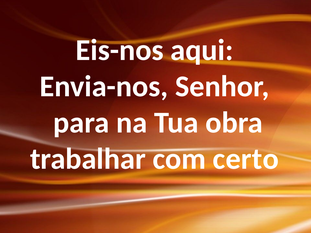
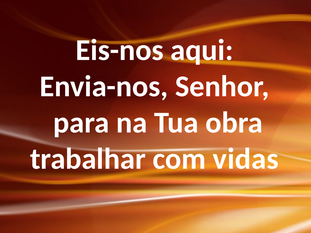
certo: certo -> vidas
